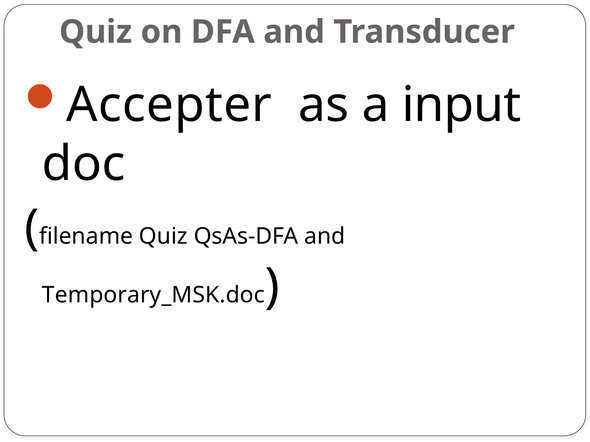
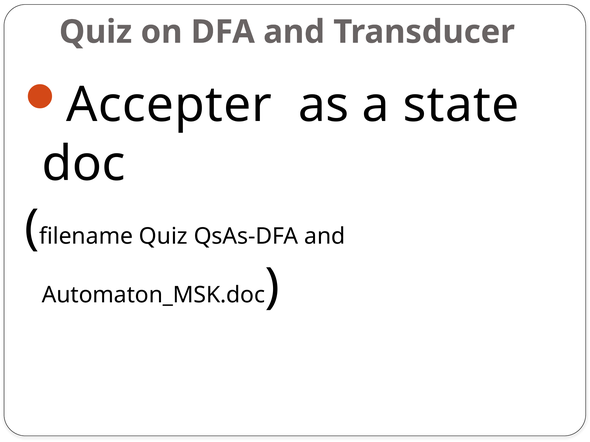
input: input -> state
Temporary_MSK.doc: Temporary_MSK.doc -> Automaton_MSK.doc
